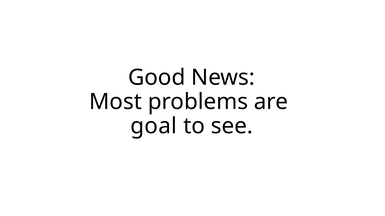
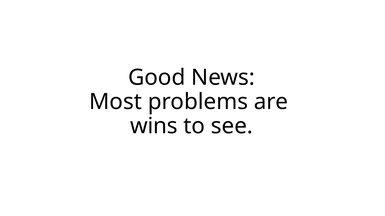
goal: goal -> wins
